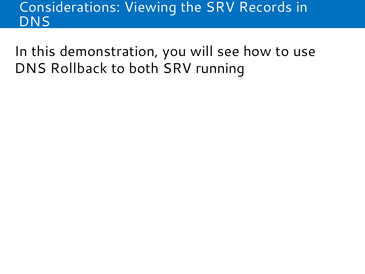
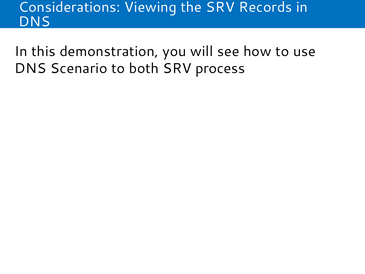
Rollback: Rollback -> Scenario
running: running -> process
